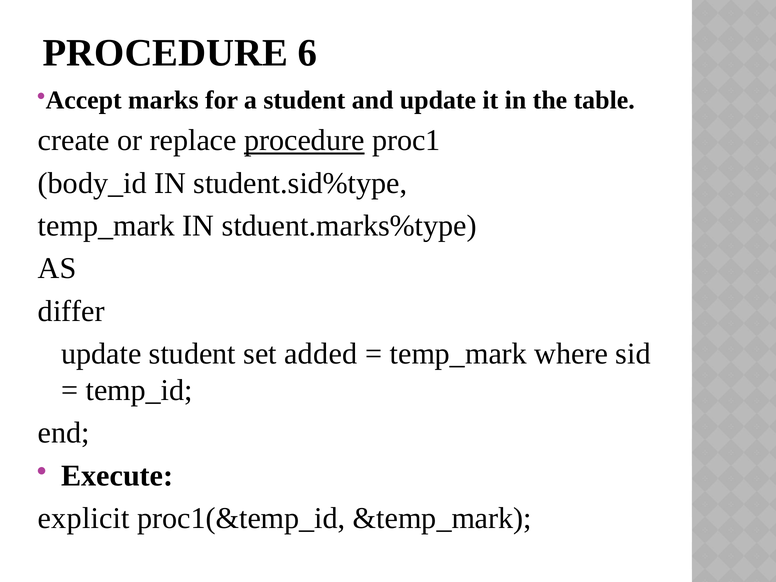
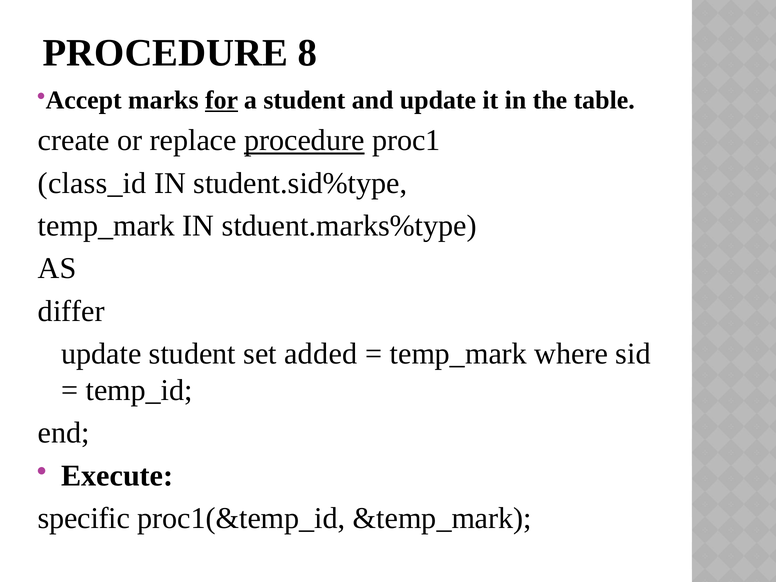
6: 6 -> 8
for underline: none -> present
body_id: body_id -> class_id
explicit: explicit -> specific
